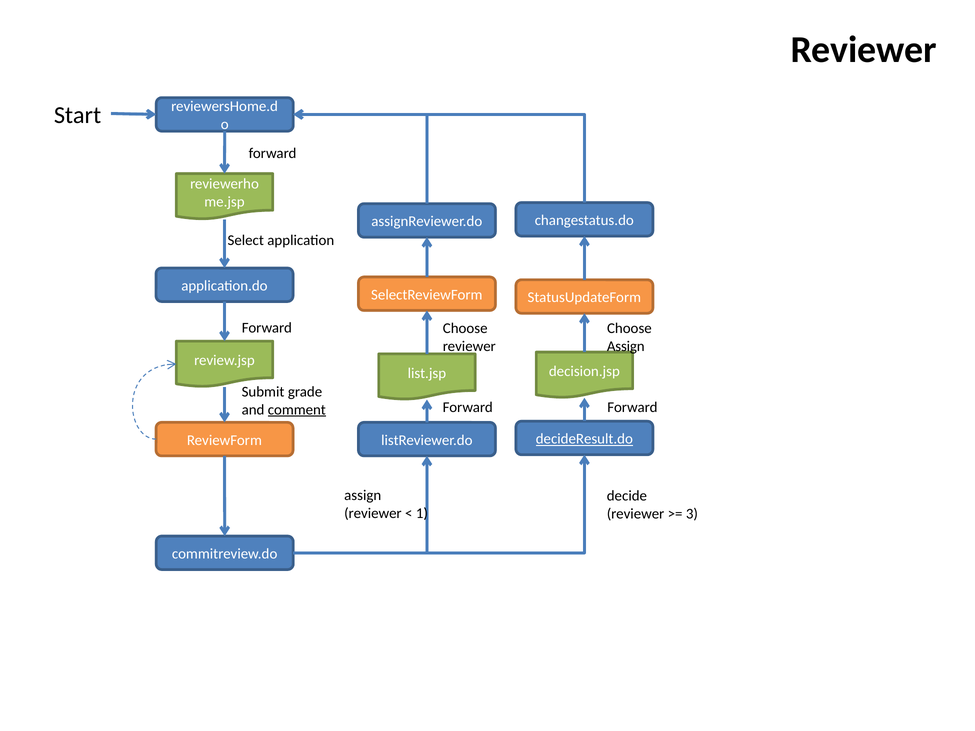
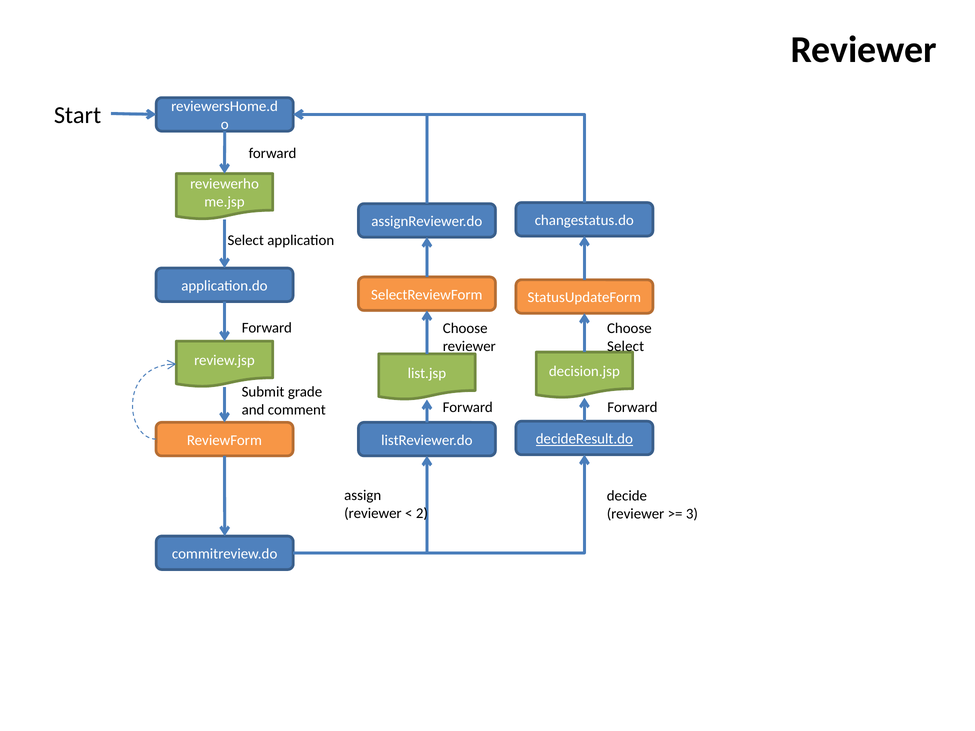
Assign at (626, 347): Assign -> Select
comment underline: present -> none
1: 1 -> 2
